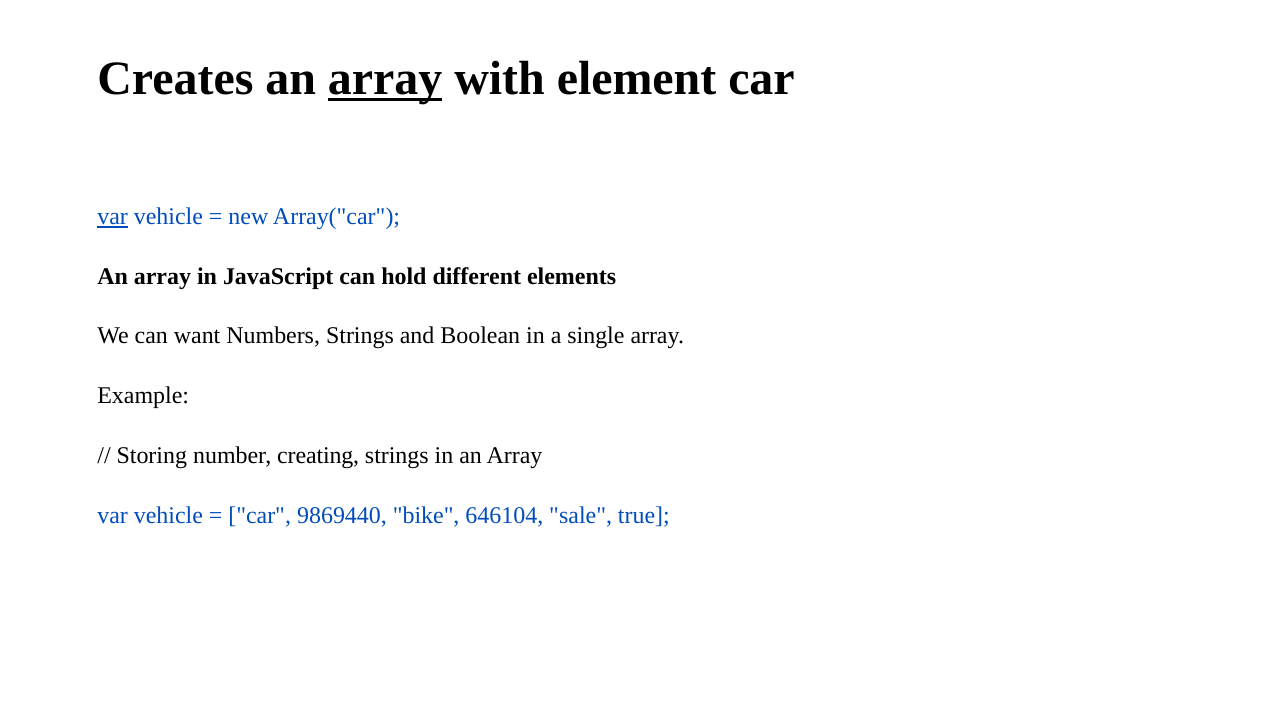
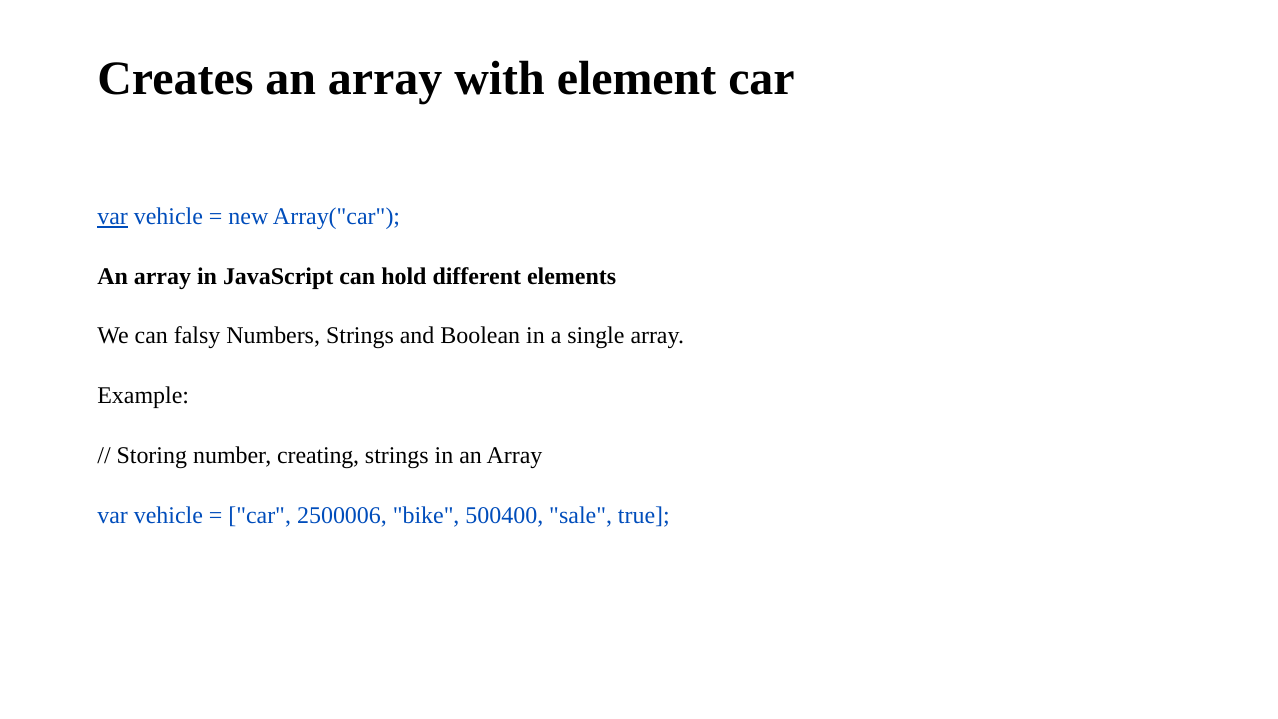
array at (385, 79) underline: present -> none
want: want -> falsy
9869440: 9869440 -> 2500006
646104: 646104 -> 500400
